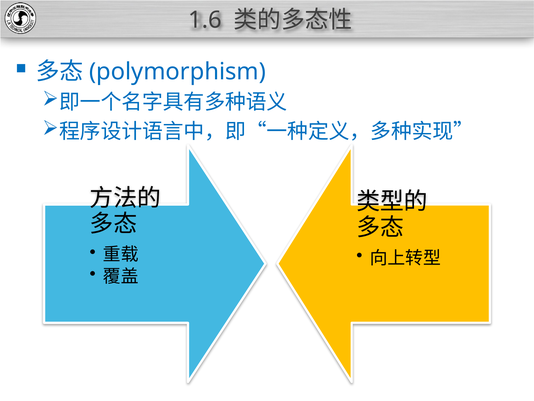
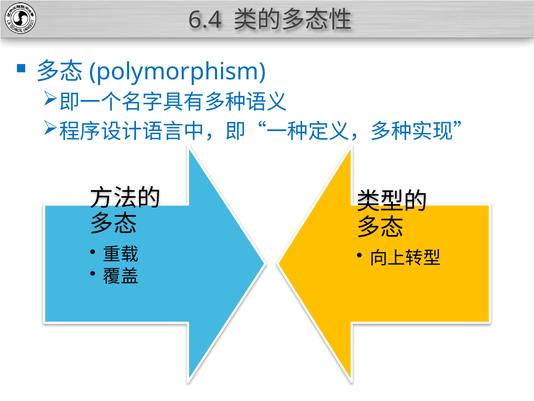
1.6: 1.6 -> 6.4
